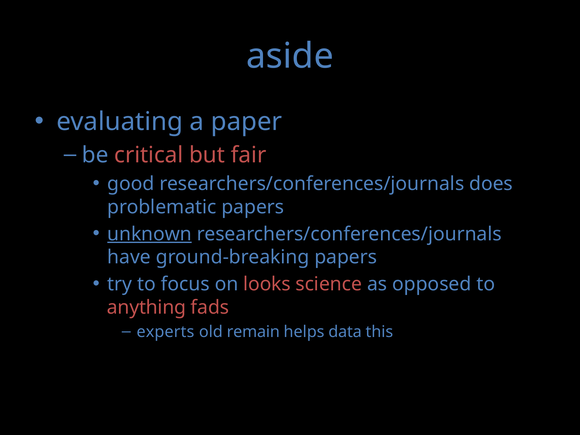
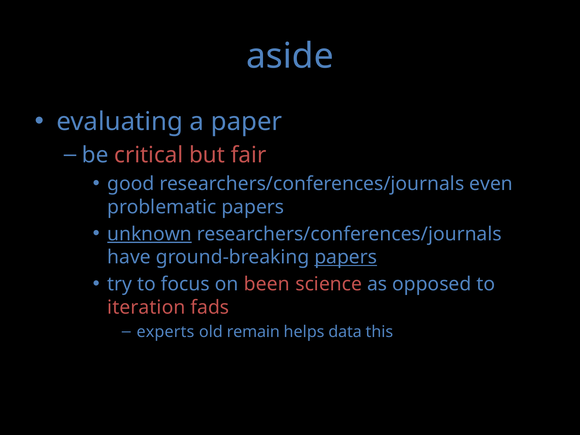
does: does -> even
papers at (346, 257) underline: none -> present
looks: looks -> been
anything: anything -> iteration
